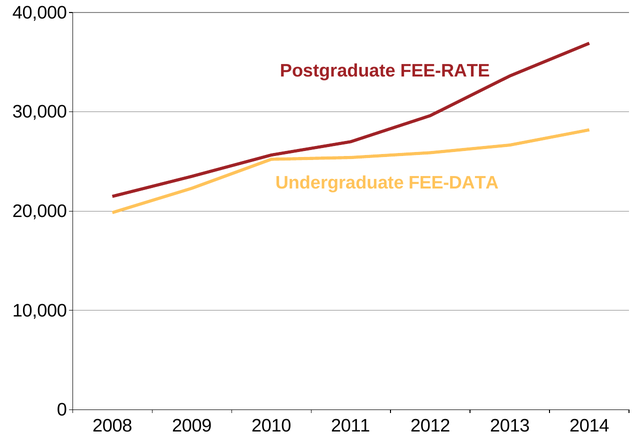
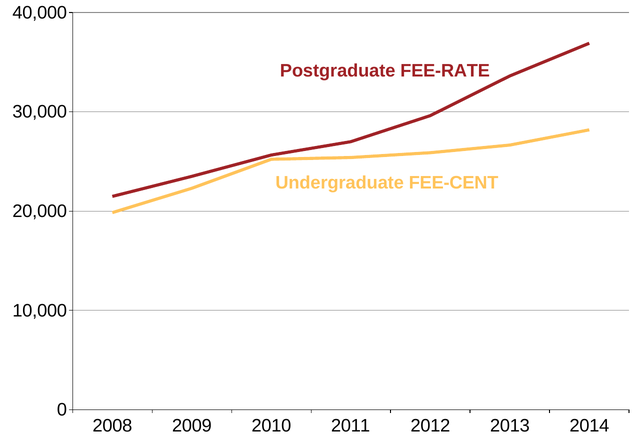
FEE-DATA: FEE-DATA -> FEE-CENT
